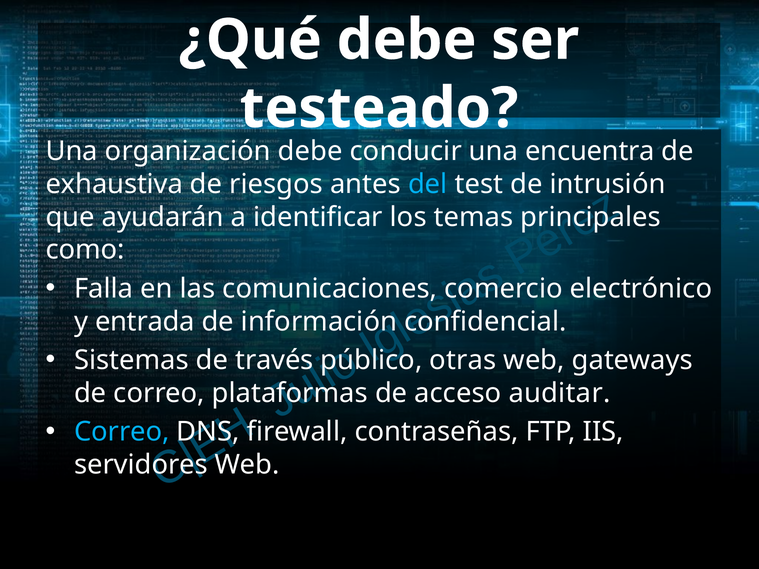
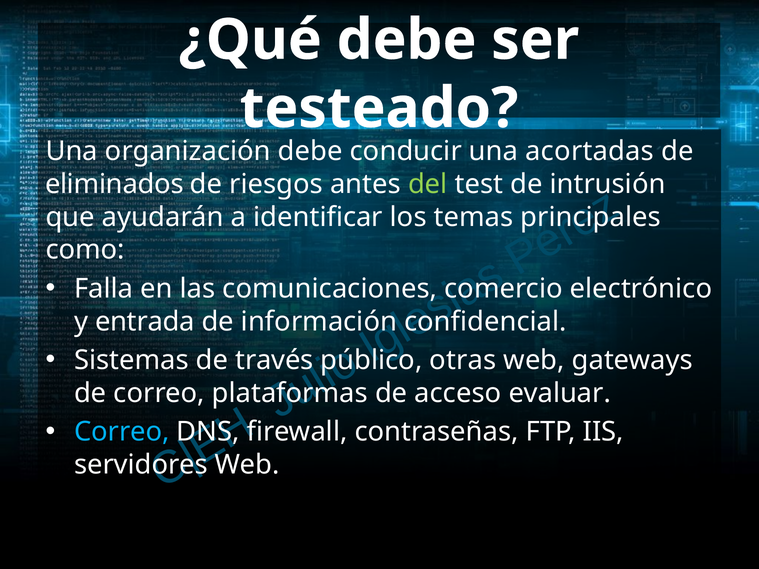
encuentra: encuentra -> acortadas
exhaustiva: exhaustiva -> eliminados
del colour: light blue -> light green
auditar: auditar -> evaluar
